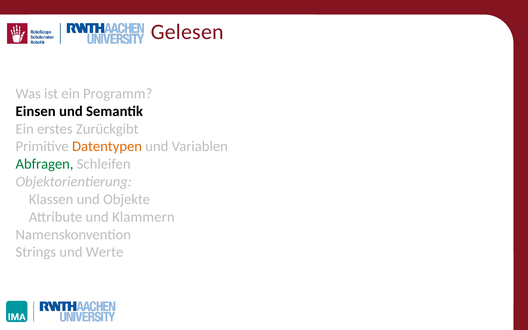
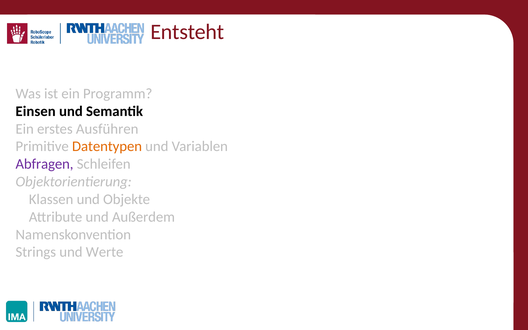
Gelesen: Gelesen -> Entsteht
Zurückgibt: Zurückgibt -> Ausführen
Abfragen colour: green -> purple
Klammern: Klammern -> Außerdem
